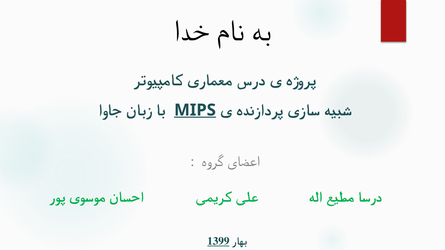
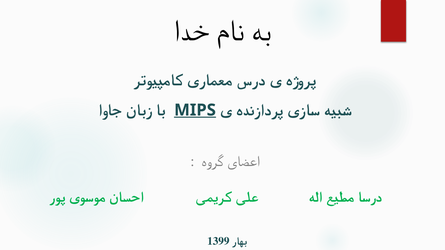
1399 underline: present -> none
